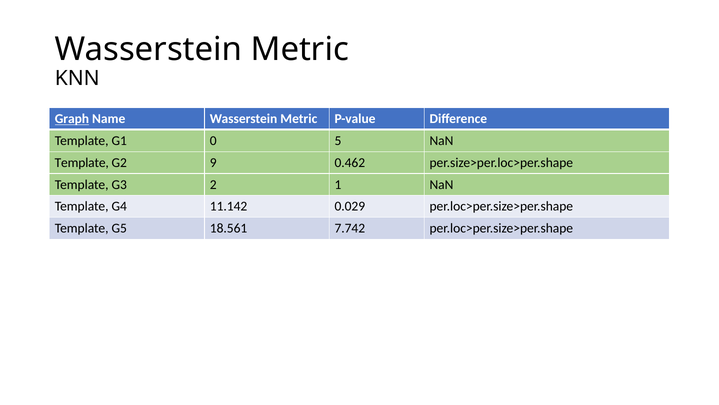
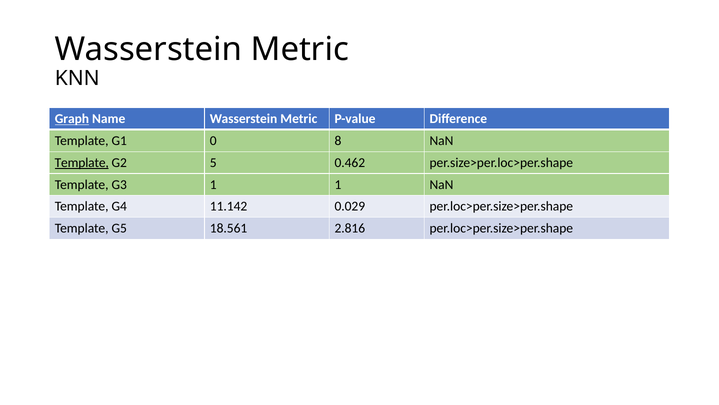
5: 5 -> 8
Template at (82, 162) underline: none -> present
9: 9 -> 5
G3 2: 2 -> 1
7.742: 7.742 -> 2.816
